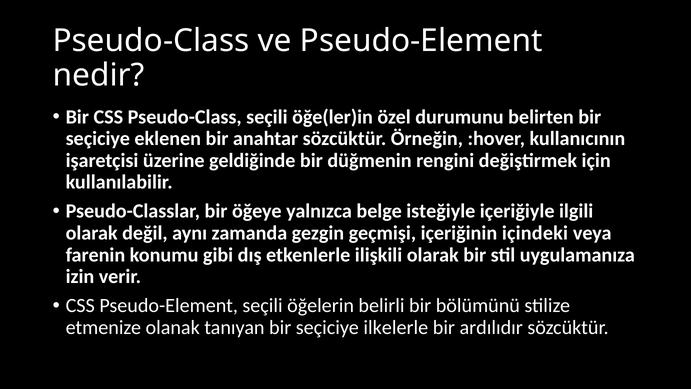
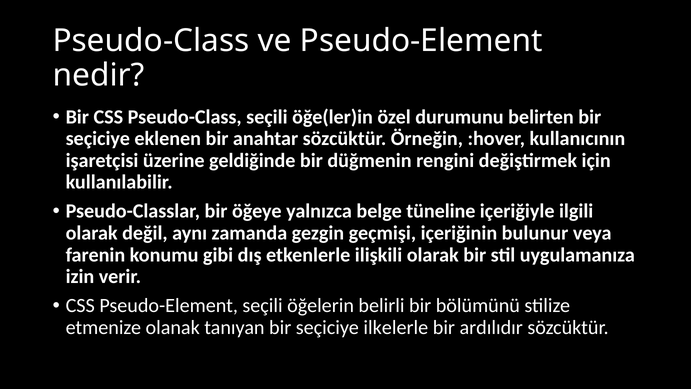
isteğiyle: isteğiyle -> tüneline
içindeki: içindeki -> bulunur
